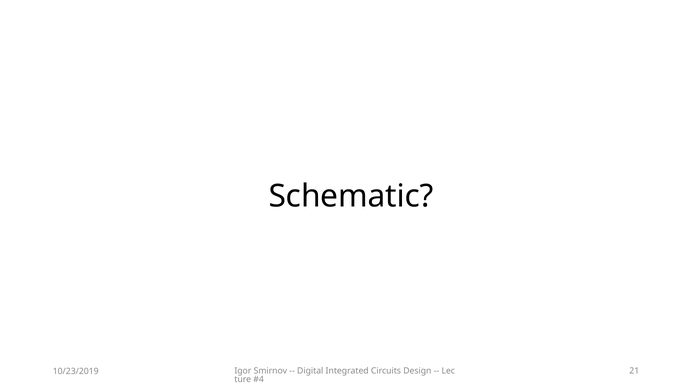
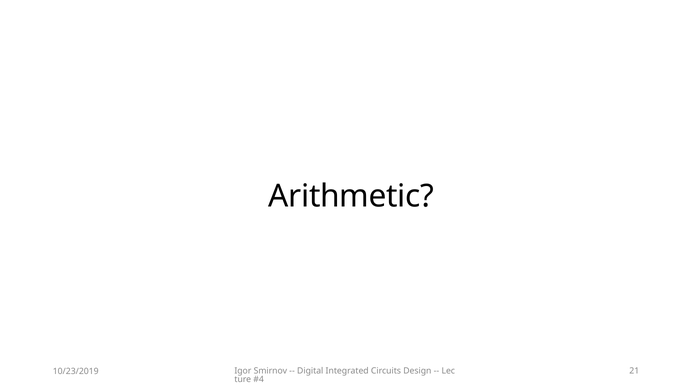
Schematic: Schematic -> Arithmetic
